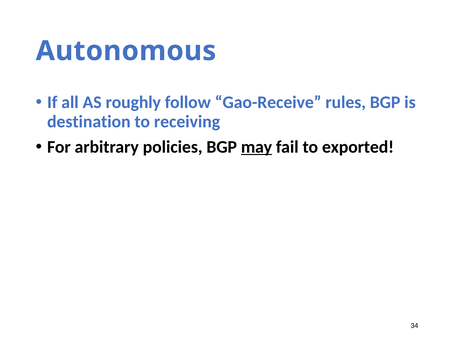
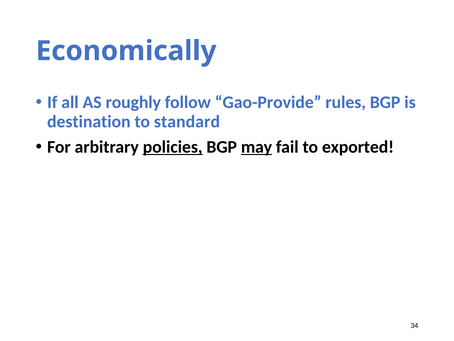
Autonomous: Autonomous -> Economically
Gao-Receive: Gao-Receive -> Gao-Provide
receiving: receiving -> standard
policies underline: none -> present
